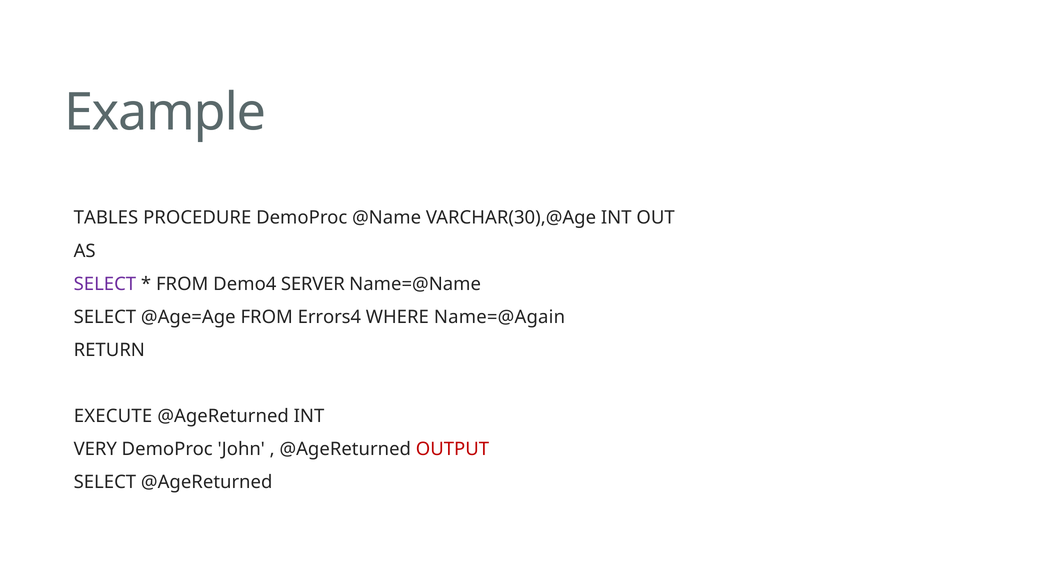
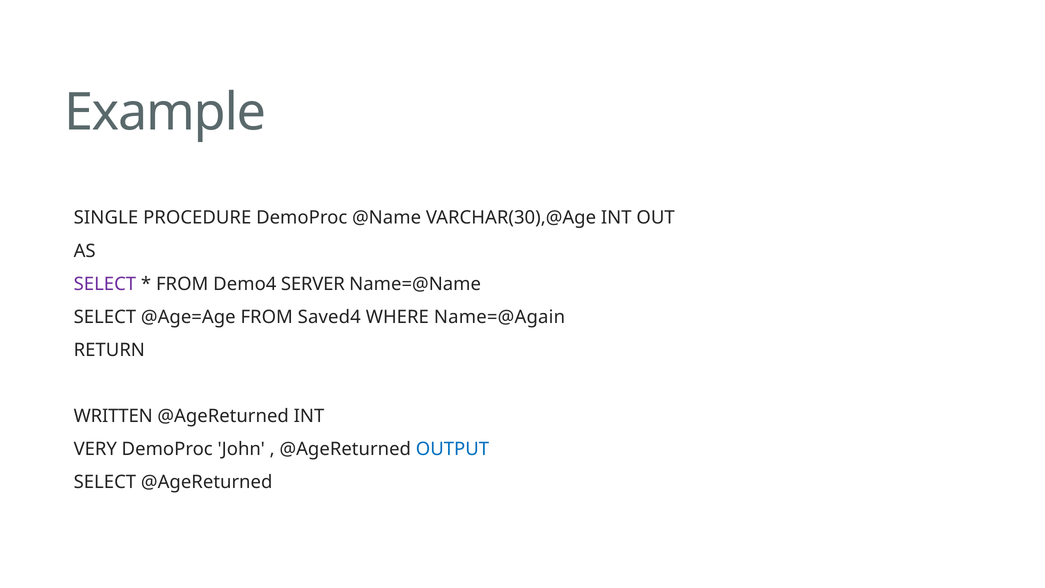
TABLES: TABLES -> SINGLE
Errors4: Errors4 -> Saved4
EXECUTE: EXECUTE -> WRITTEN
OUTPUT colour: red -> blue
